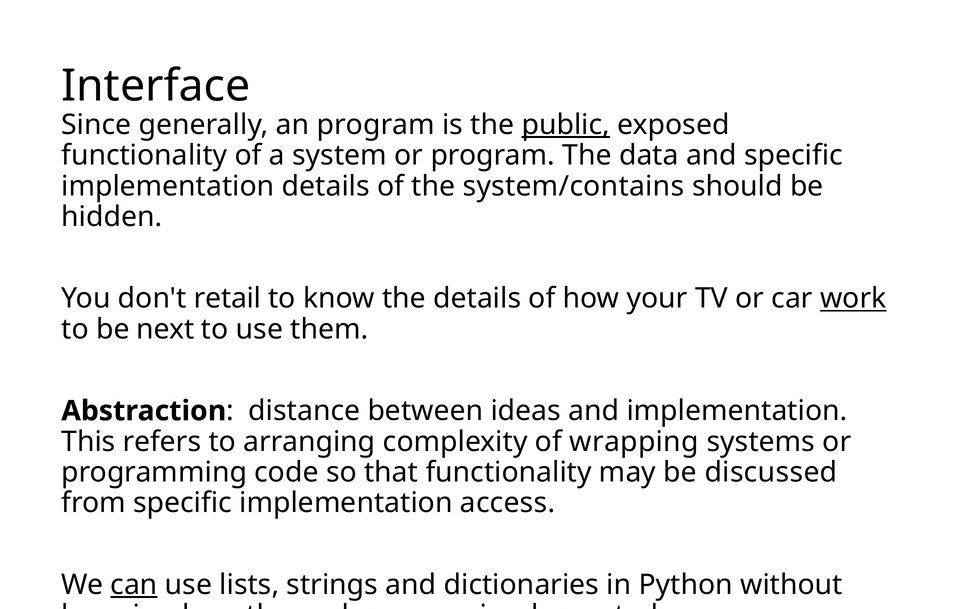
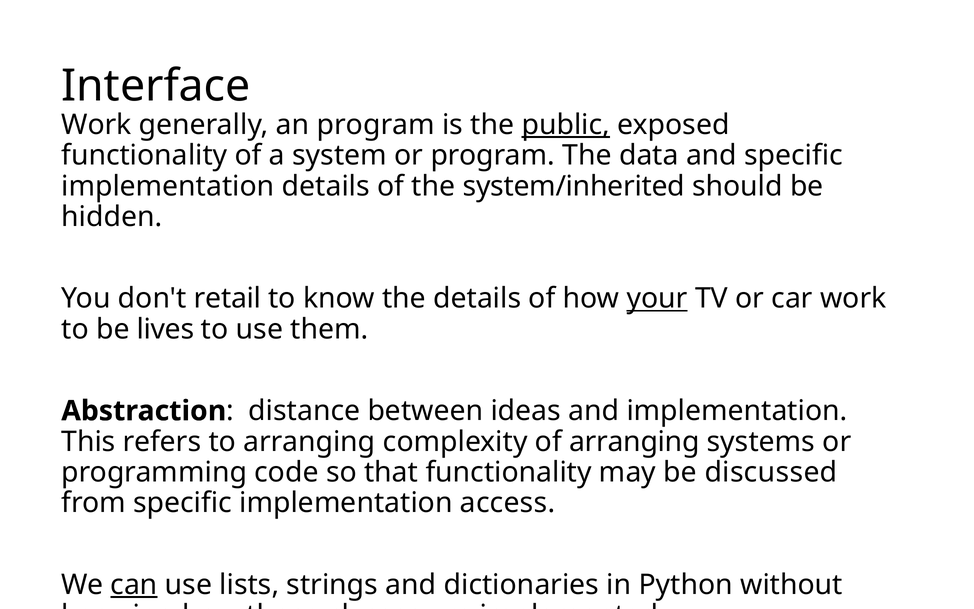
Since at (96, 125): Since -> Work
system/contains: system/contains -> system/inherited
your underline: none -> present
work at (853, 298) underline: present -> none
next: next -> lives
of wrapping: wrapping -> arranging
